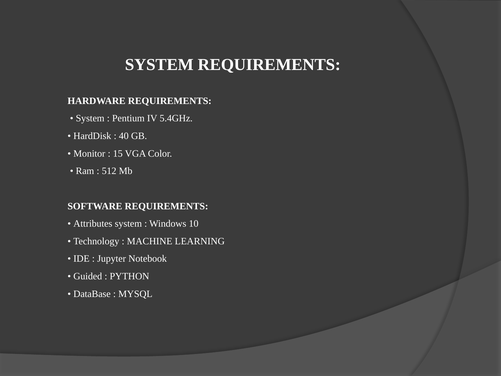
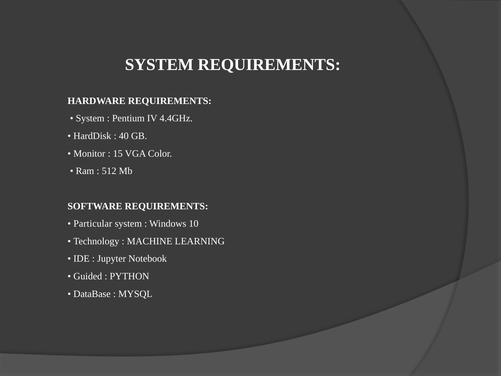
5.4GHz: 5.4GHz -> 4.4GHz
Attributes: Attributes -> Particular
